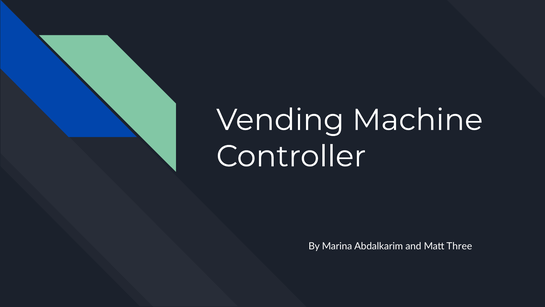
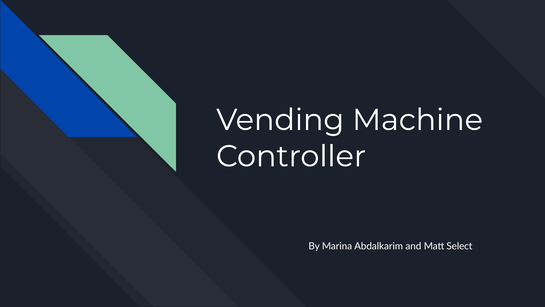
Three: Three -> Select
